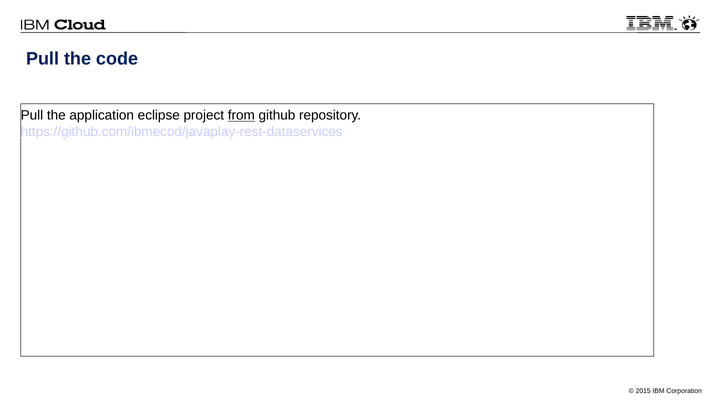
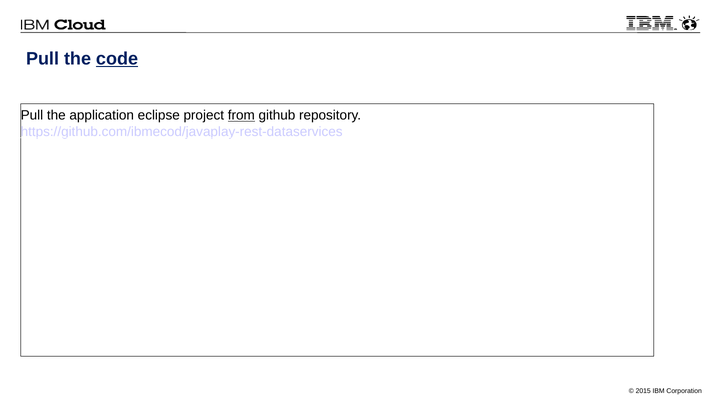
code underline: none -> present
